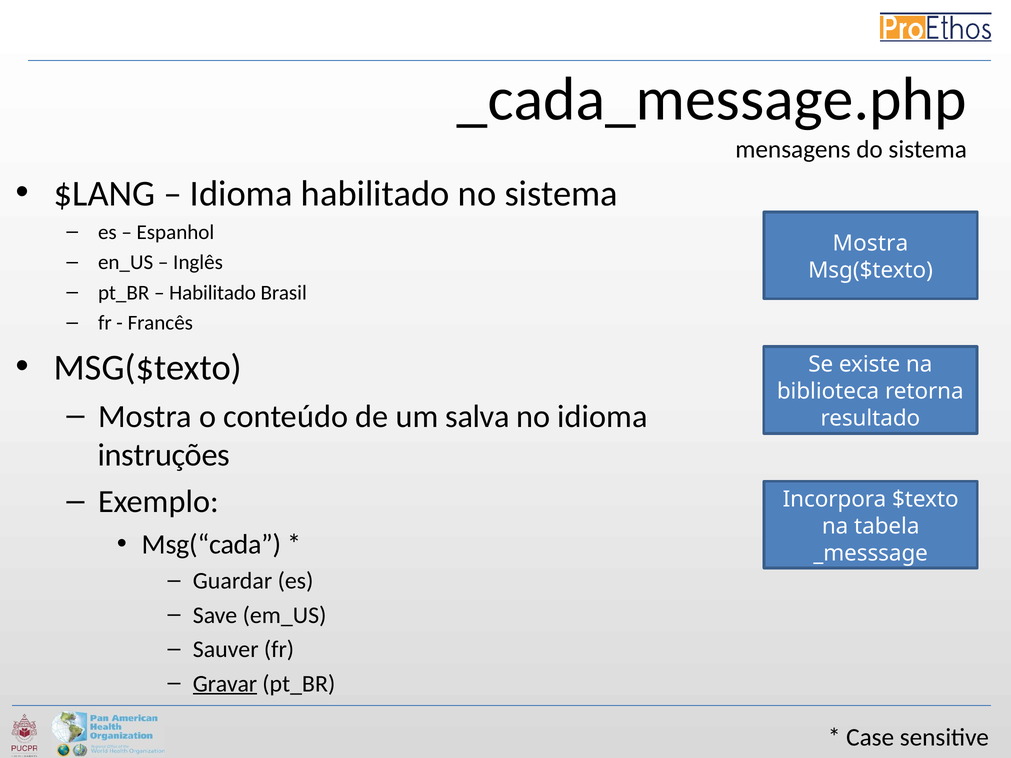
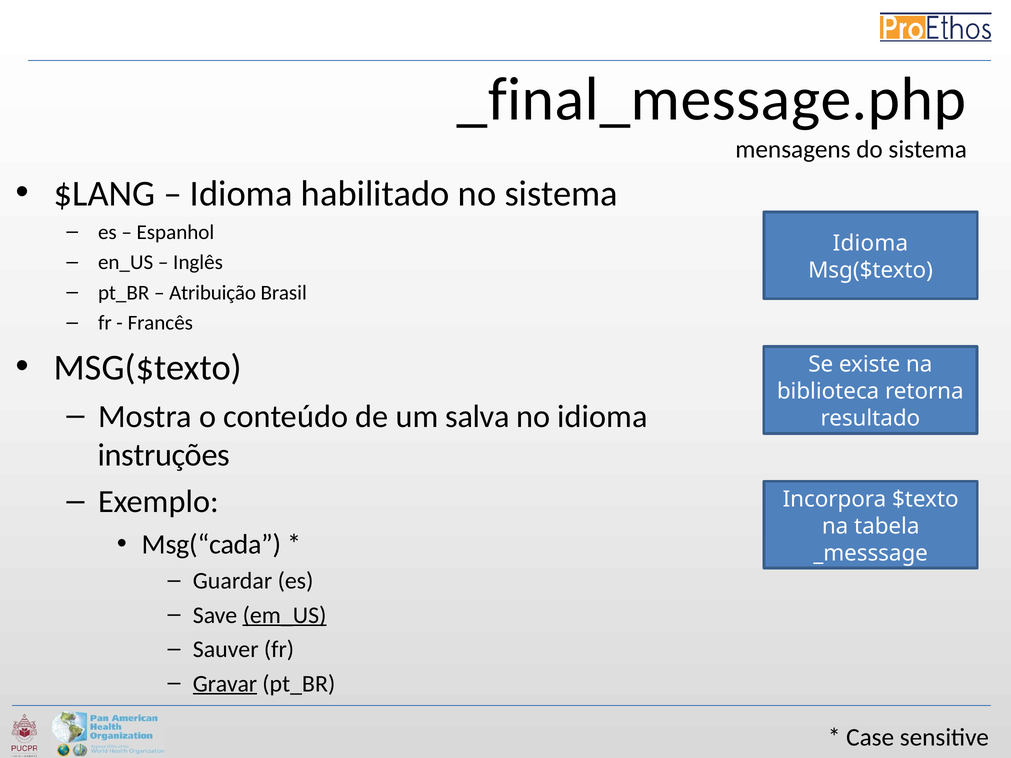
_cada_message.php: _cada_message.php -> _final_message.php
Mostra at (870, 243): Mostra -> Idioma
Habilitado at (213, 293): Habilitado -> Atribuição
em_US underline: none -> present
